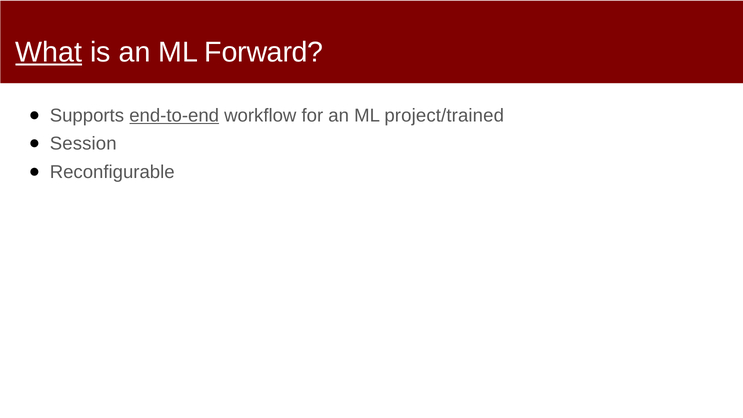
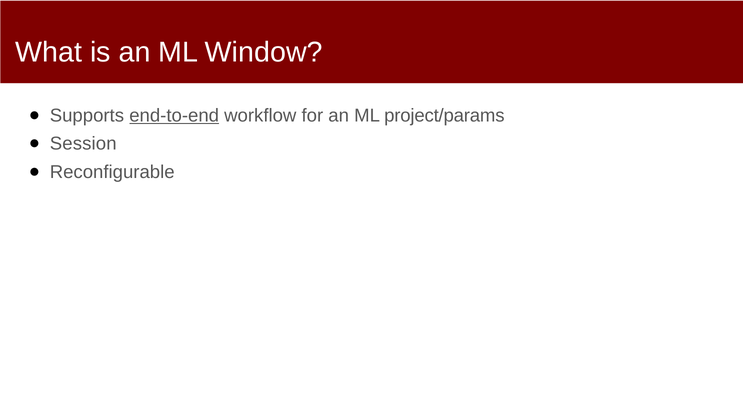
What underline: present -> none
Forward: Forward -> Window
project/trained: project/trained -> project/params
